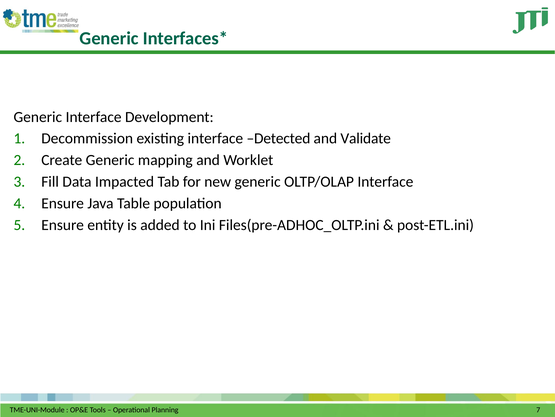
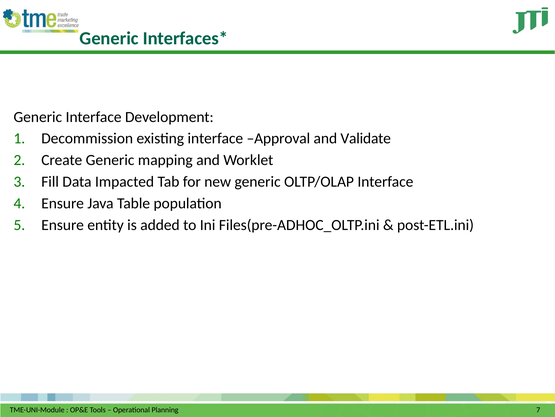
Detected: Detected -> Approval
